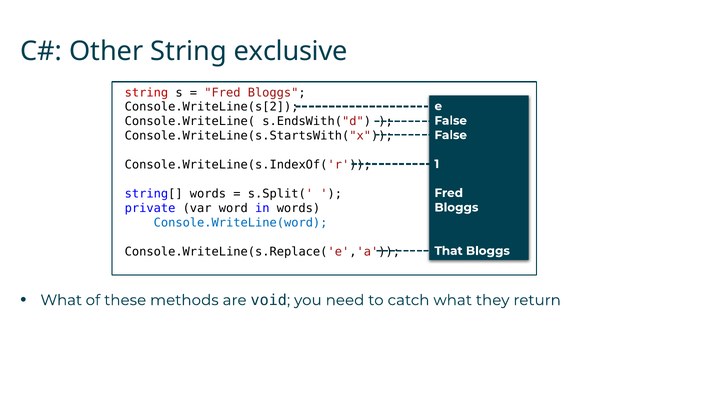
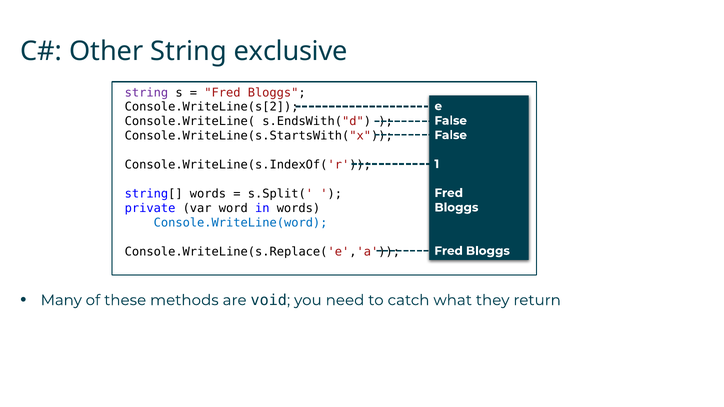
string at (146, 93) colour: red -> purple
That at (449, 251): That -> Fred
What at (61, 300): What -> Many
